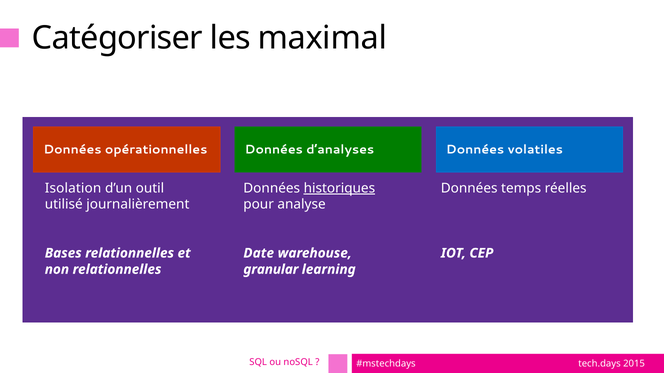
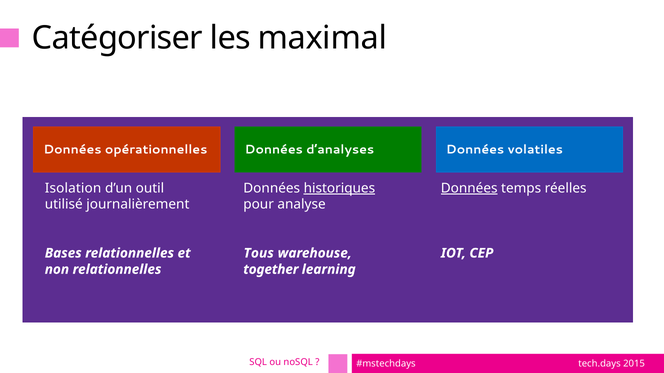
Données at (469, 188) underline: none -> present
Date: Date -> Tous
granular: granular -> together
